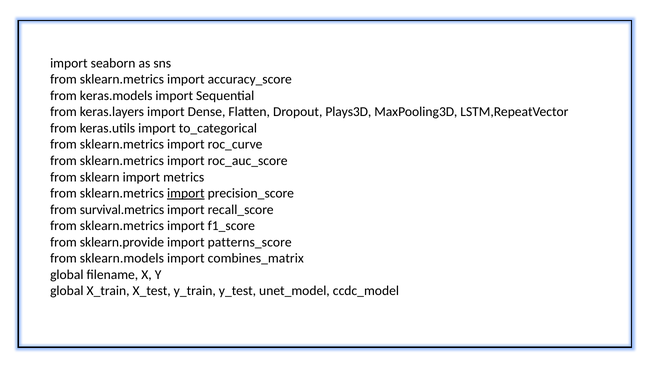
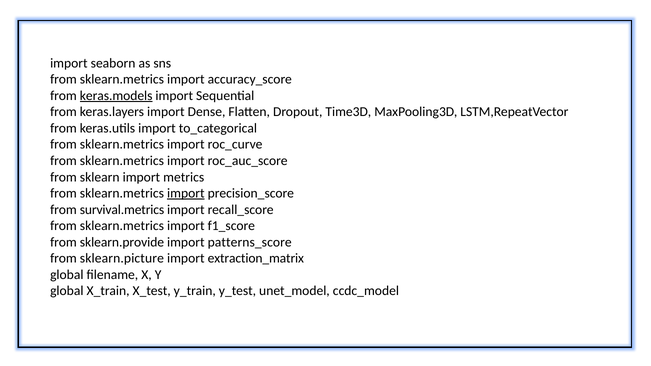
keras.models underline: none -> present
Plays3D: Plays3D -> Time3D
sklearn.models: sklearn.models -> sklearn.picture
combines_matrix: combines_matrix -> extraction_matrix
